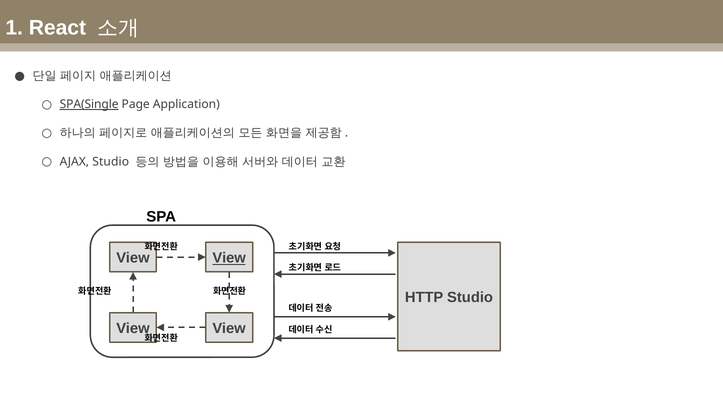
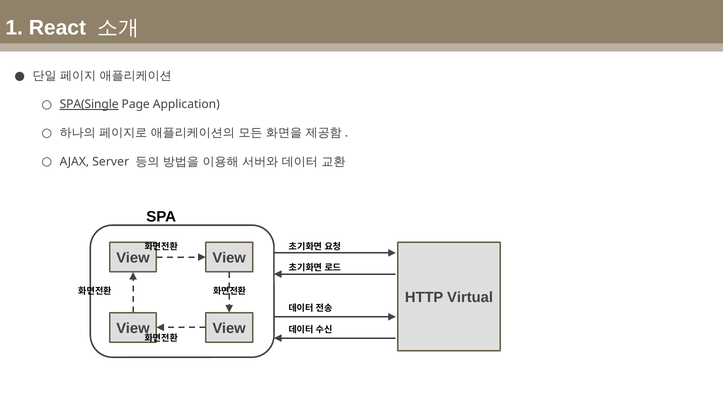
AJAX Studio: Studio -> Server
View at (229, 259) underline: present -> none
HTTP Studio: Studio -> Virtual
